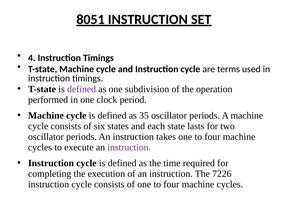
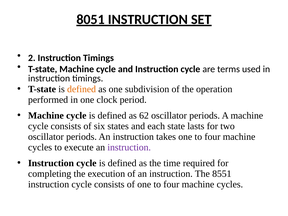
4: 4 -> 2
defined at (82, 89) colour: purple -> orange
35: 35 -> 62
7226: 7226 -> 8551
